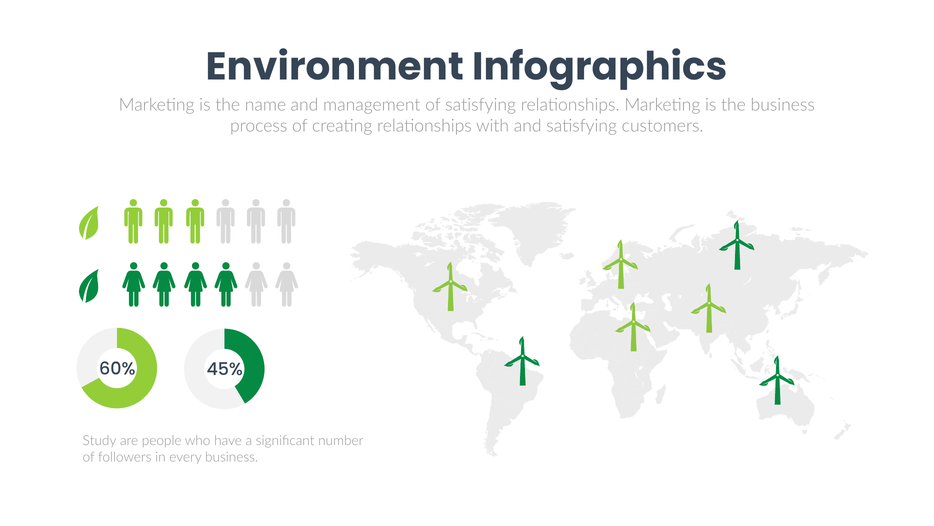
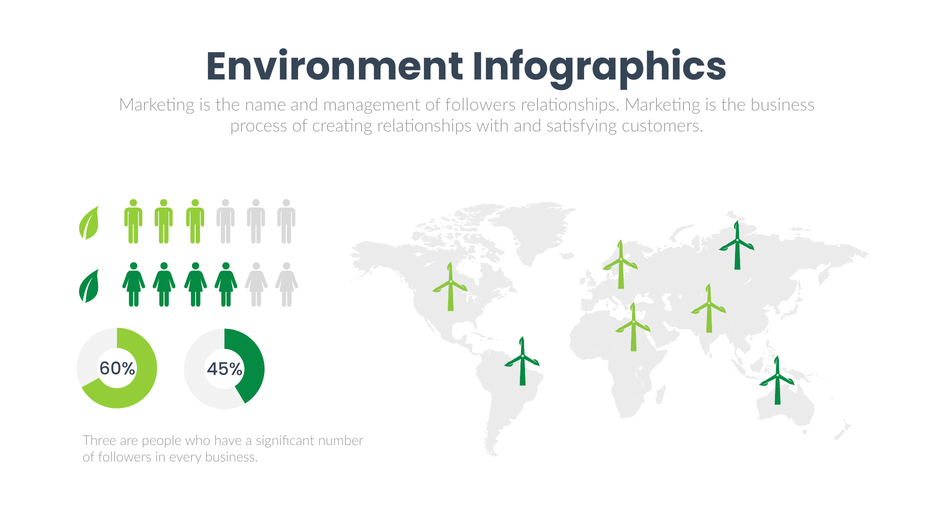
management of satisfying: satisfying -> followers
Study: Study -> Three
